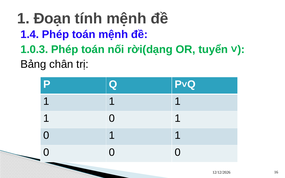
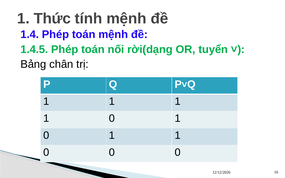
Đoạn: Đoạn -> Thức
1.0.3: 1.0.3 -> 1.4.5
